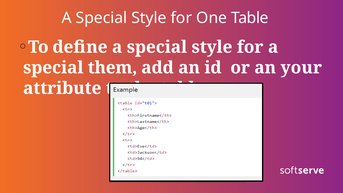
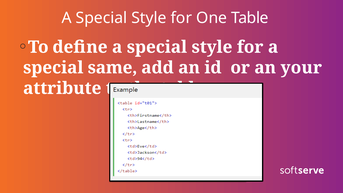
them: them -> same
